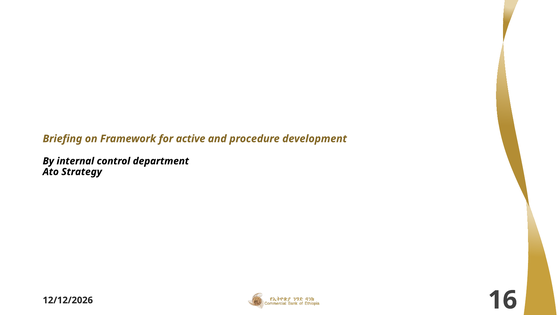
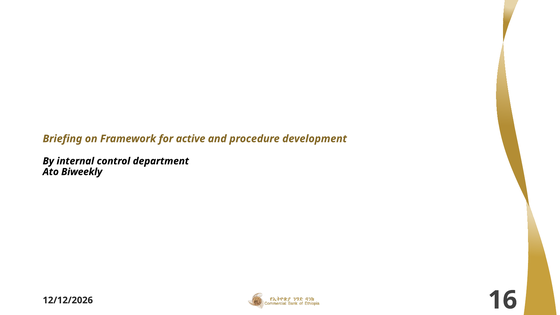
Strategy: Strategy -> Biweekly
